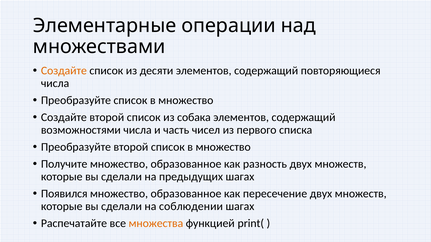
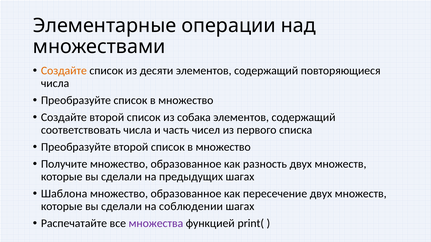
возможностями: возможностями -> соответствовать
Появился: Появился -> Шаблона
множества colour: orange -> purple
